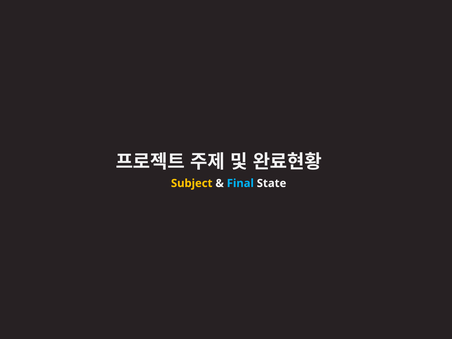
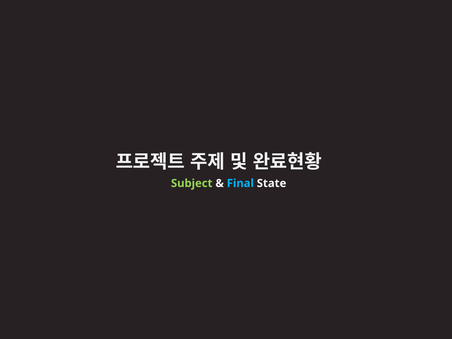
Subject colour: yellow -> light green
